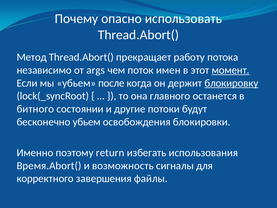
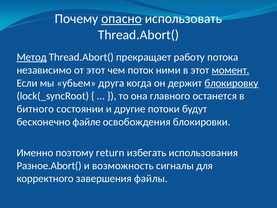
опасно underline: none -> present
Метод underline: none -> present
от args: args -> этот
имен: имен -> ними
после: после -> друга
бесконечно убьем: убьем -> файле
Время.Abort(: Время.Abort( -> Разное.Abort(
